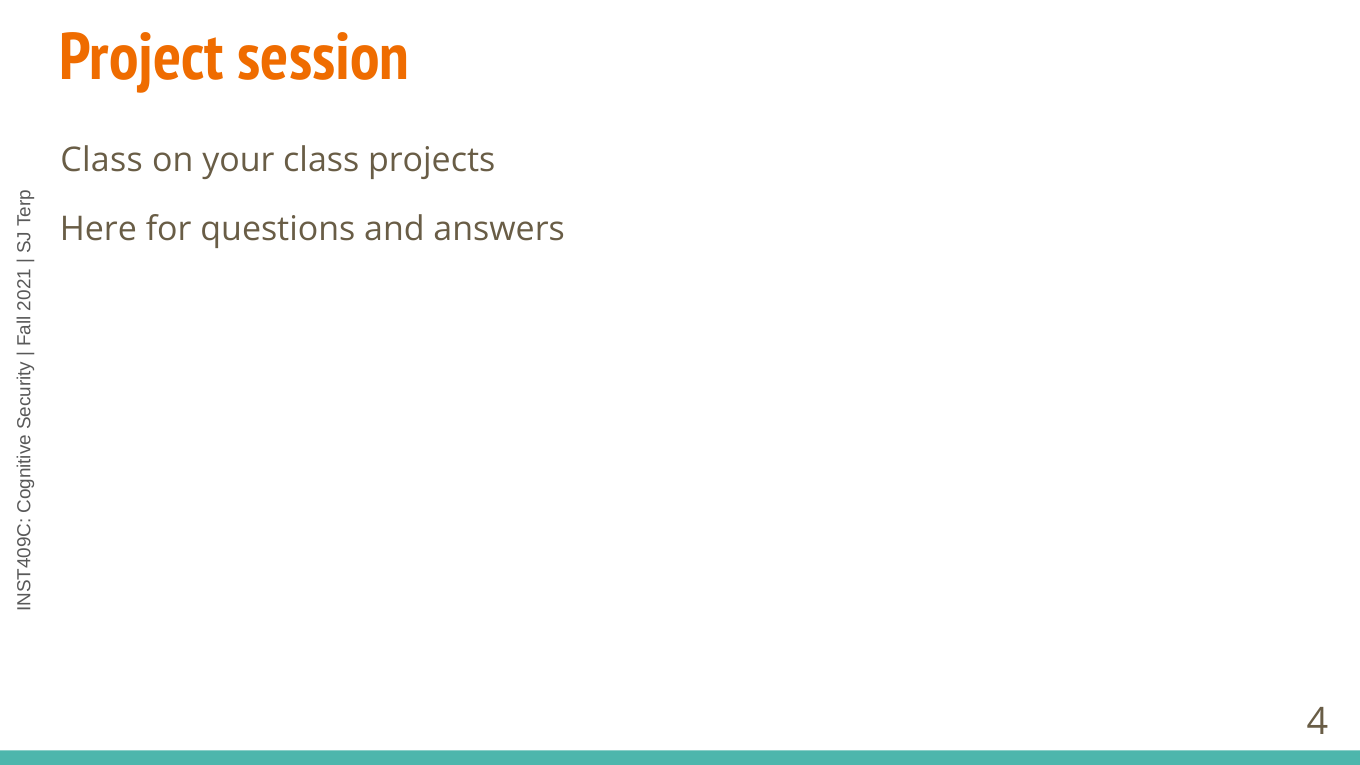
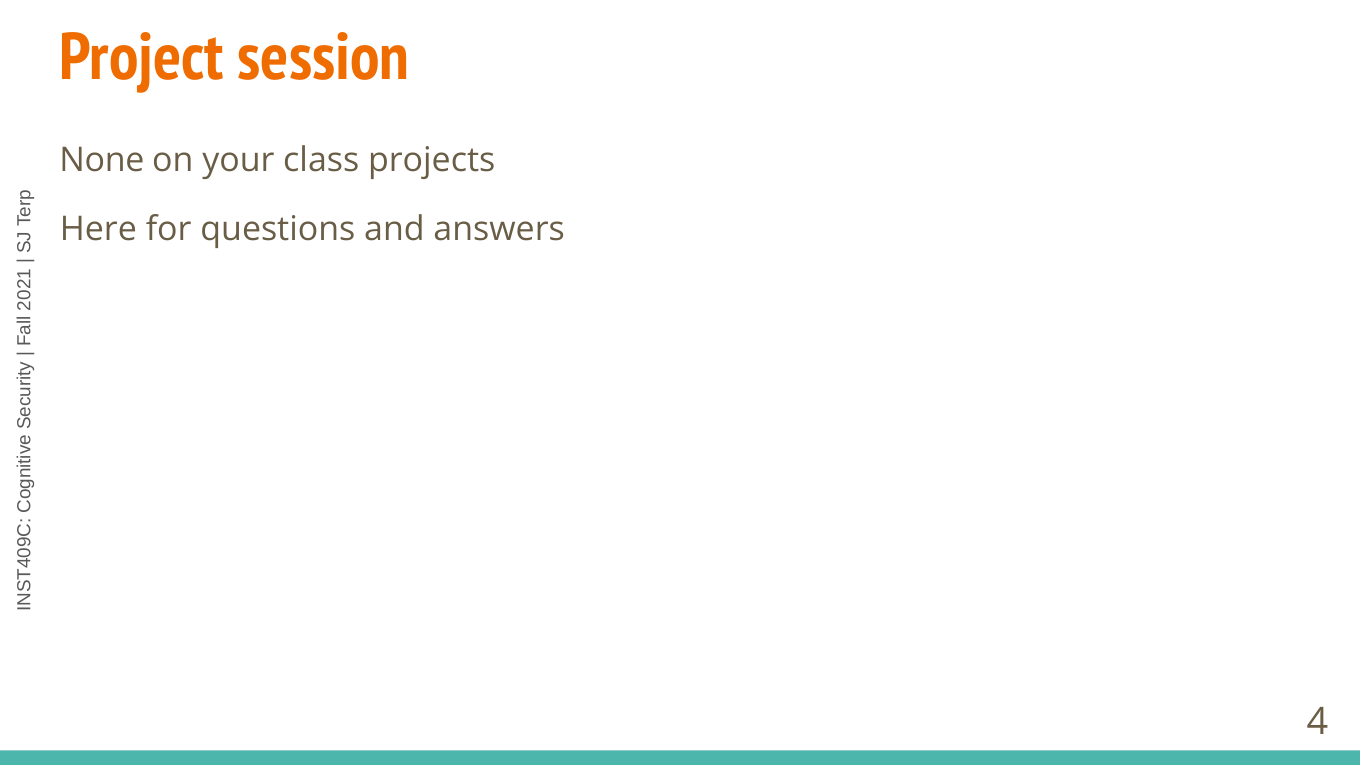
Class at (102, 160): Class -> None
